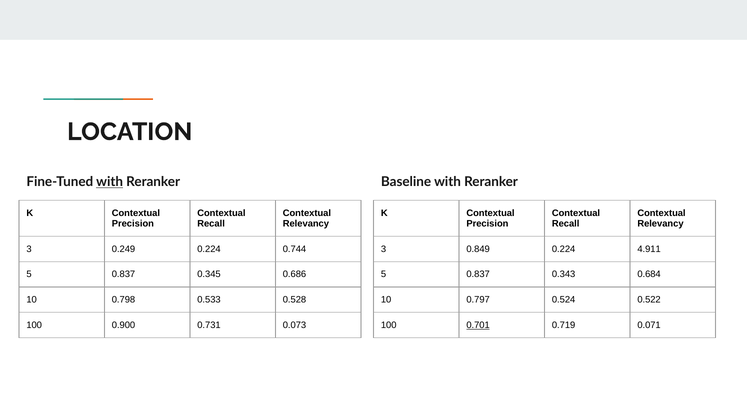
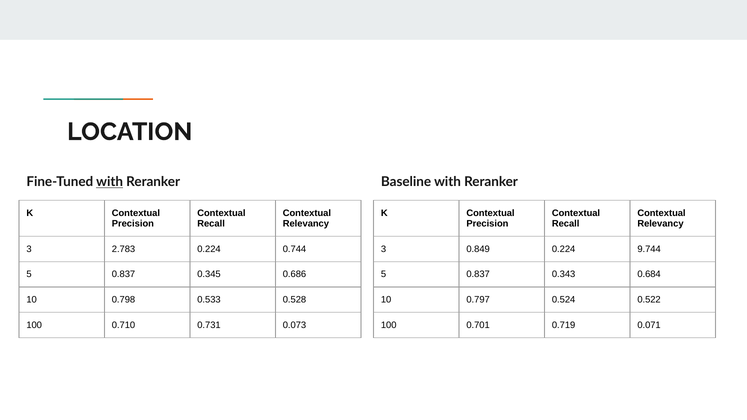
0.249: 0.249 -> 2.783
4.911: 4.911 -> 9.744
0.900: 0.900 -> 0.710
0.701 underline: present -> none
